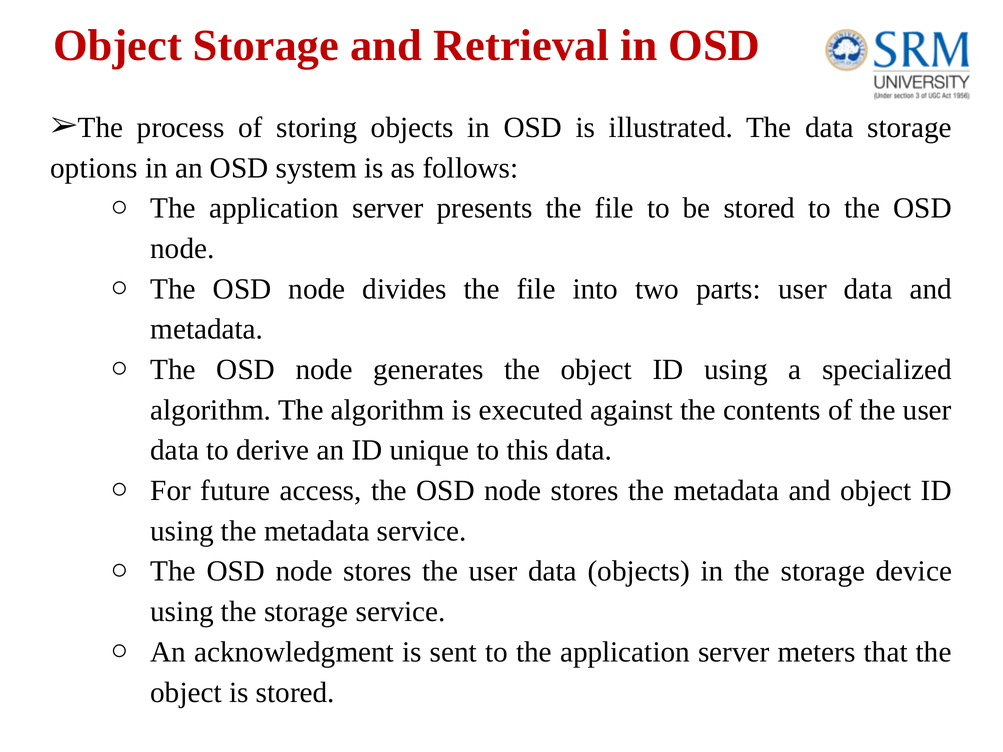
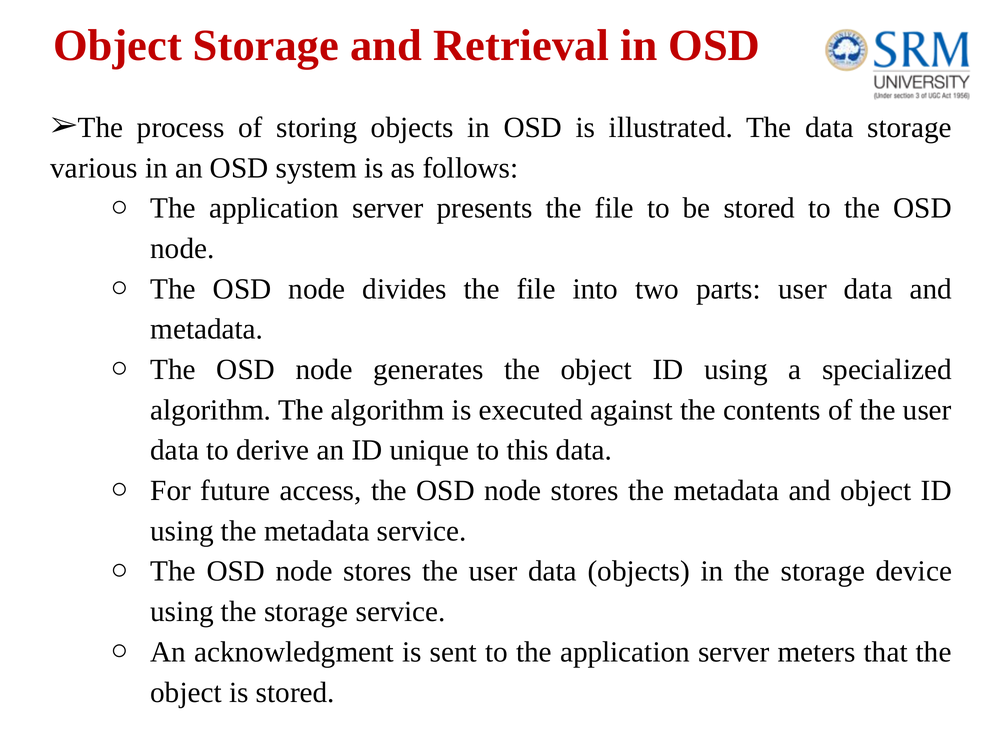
options: options -> various
